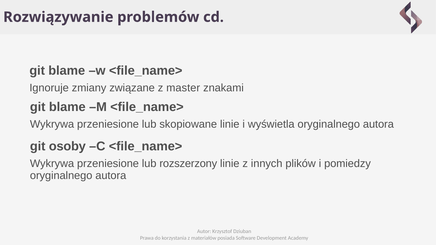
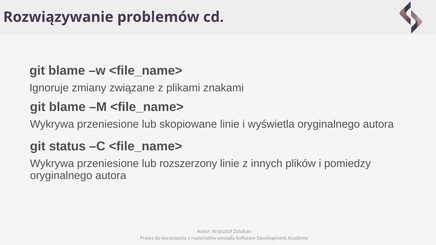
master: master -> plikami
osoby: osoby -> status
